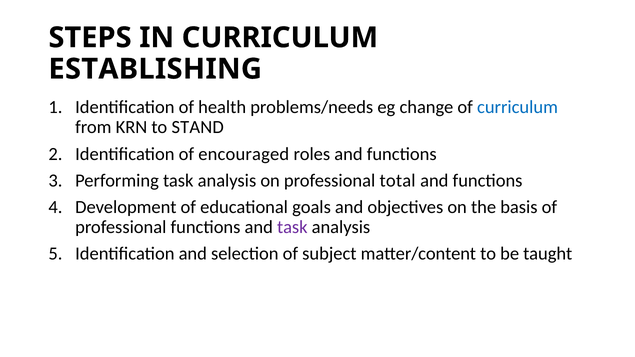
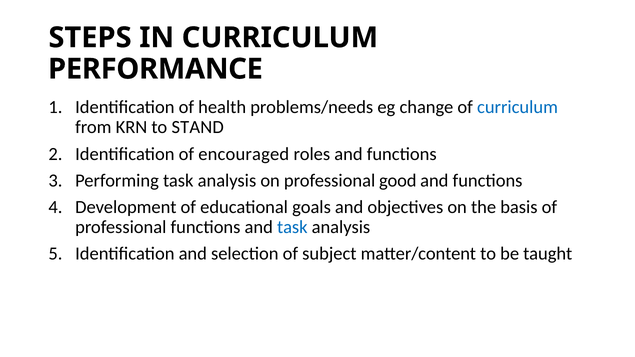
ESTABLISHING: ESTABLISHING -> PERFORMANCE
total: total -> good
task at (292, 227) colour: purple -> blue
